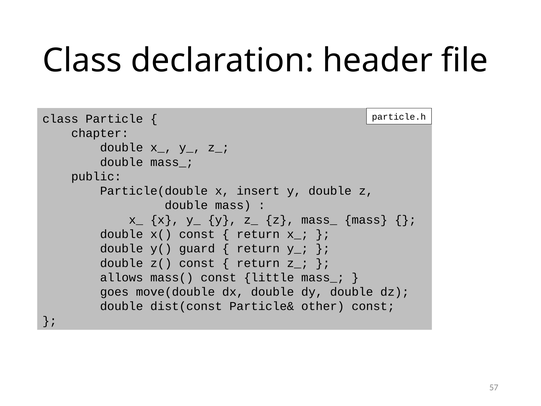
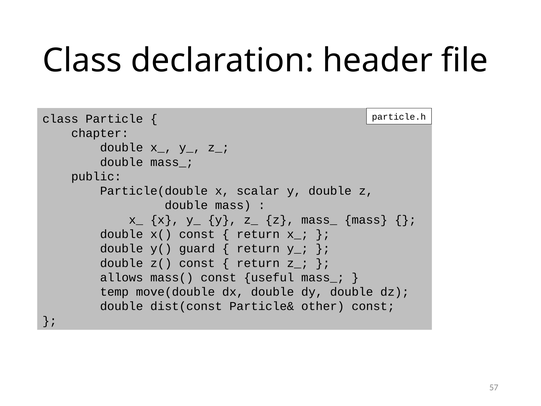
insert: insert -> scalar
little: little -> useful
goes: goes -> temp
